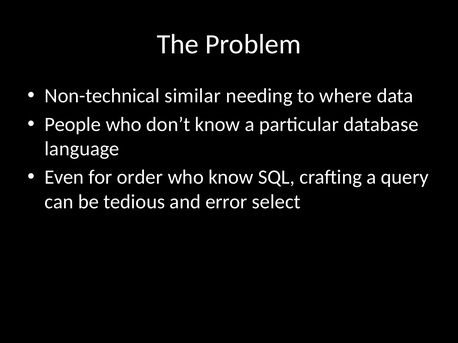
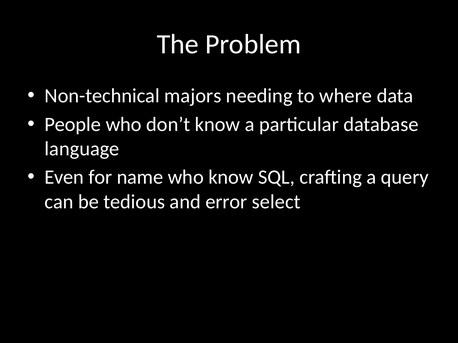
similar: similar -> majors
order: order -> name
